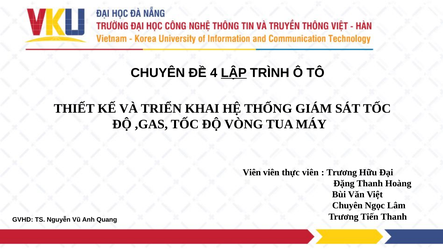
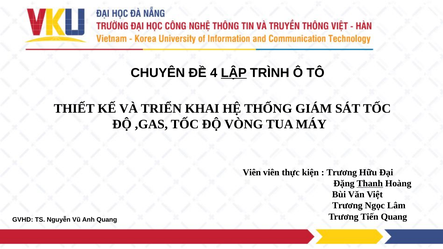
thực viên: viên -> kiện
Thanh at (370, 184) underline: none -> present
Chuyên at (347, 206): Chuyên -> Trương
Tiến Thanh: Thanh -> Quang
